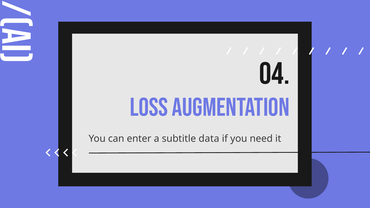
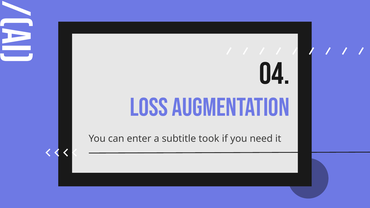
data: data -> took
